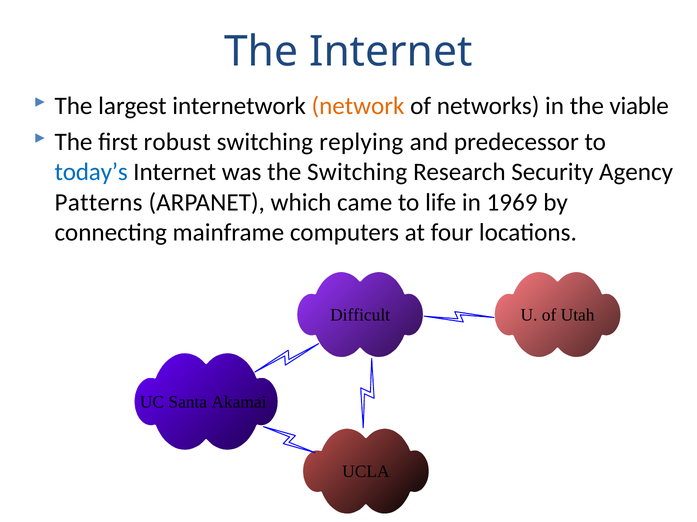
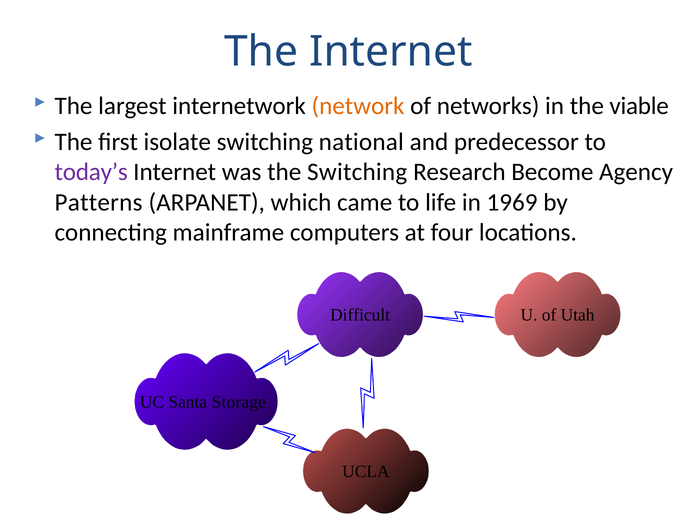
robust: robust -> isolate
replying: replying -> national
today’s colour: blue -> purple
Security: Security -> Become
Akamai: Akamai -> Storage
